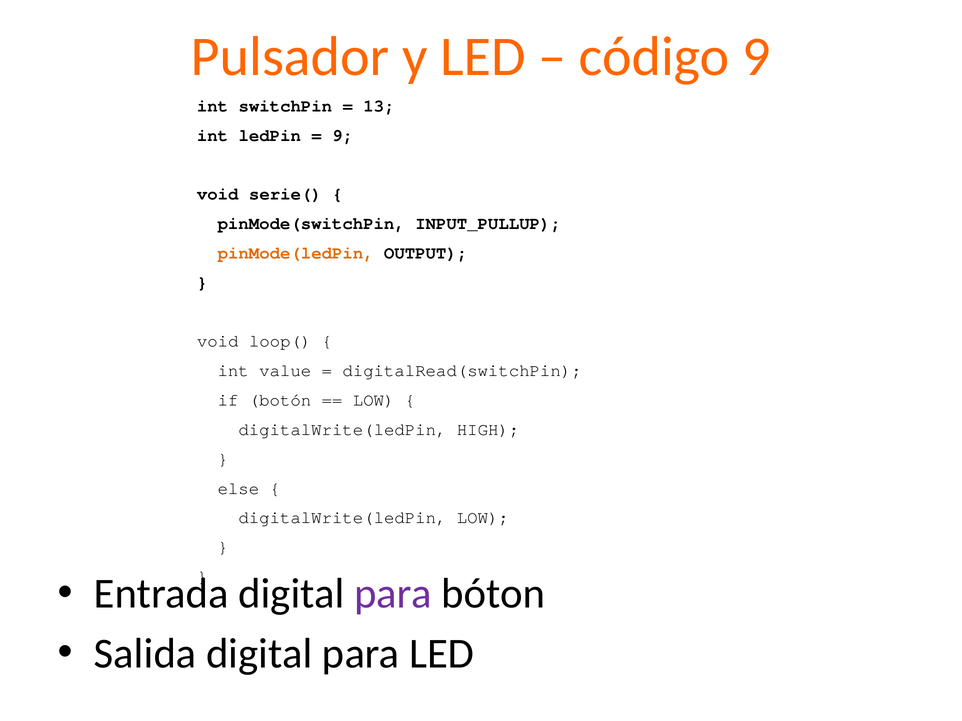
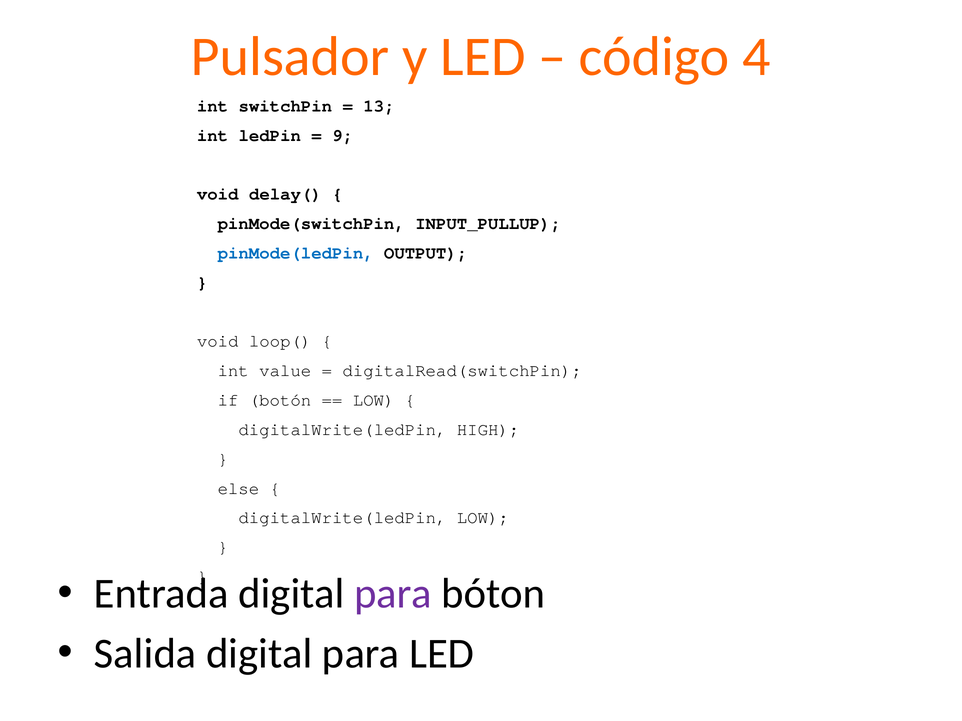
código 9: 9 -> 4
serie(: serie( -> delay(
pinMode(ledPin colour: orange -> blue
